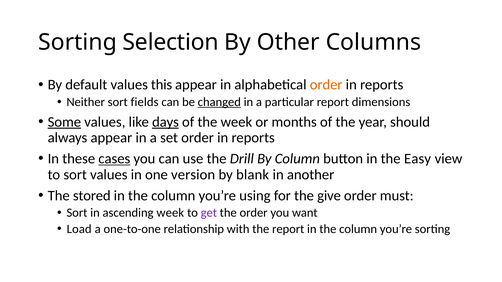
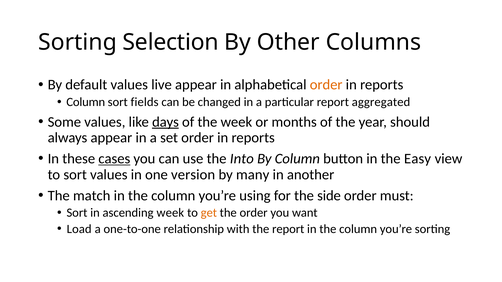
this: this -> live
Neither at (86, 102): Neither -> Column
changed underline: present -> none
dimensions: dimensions -> aggregated
Some underline: present -> none
Drill: Drill -> Into
blank: blank -> many
stored: stored -> match
give: give -> side
get colour: purple -> orange
